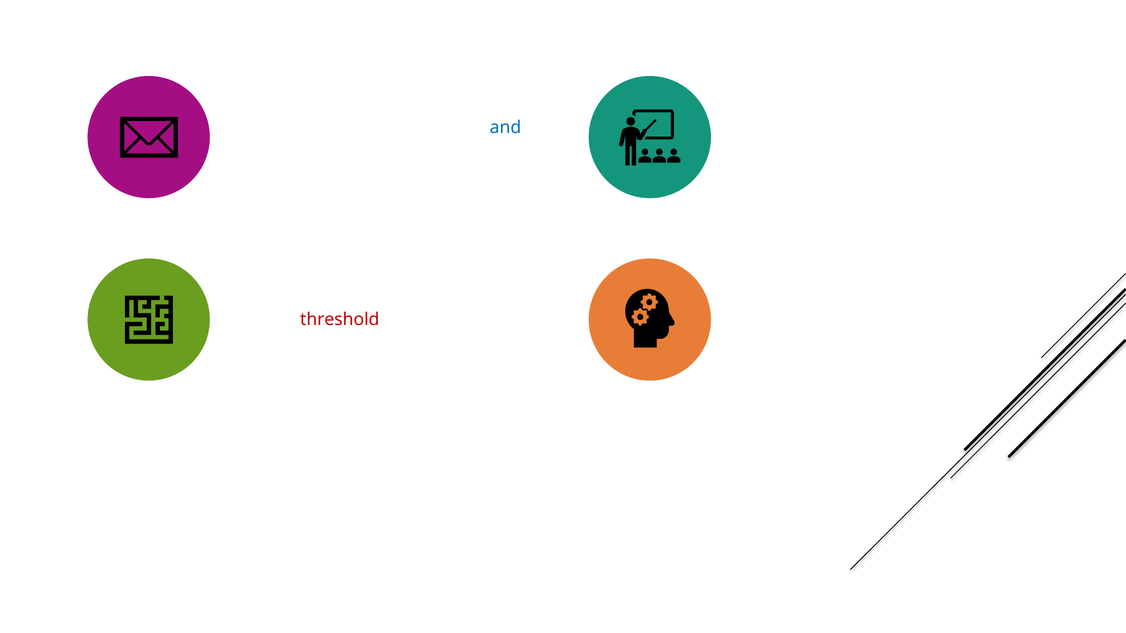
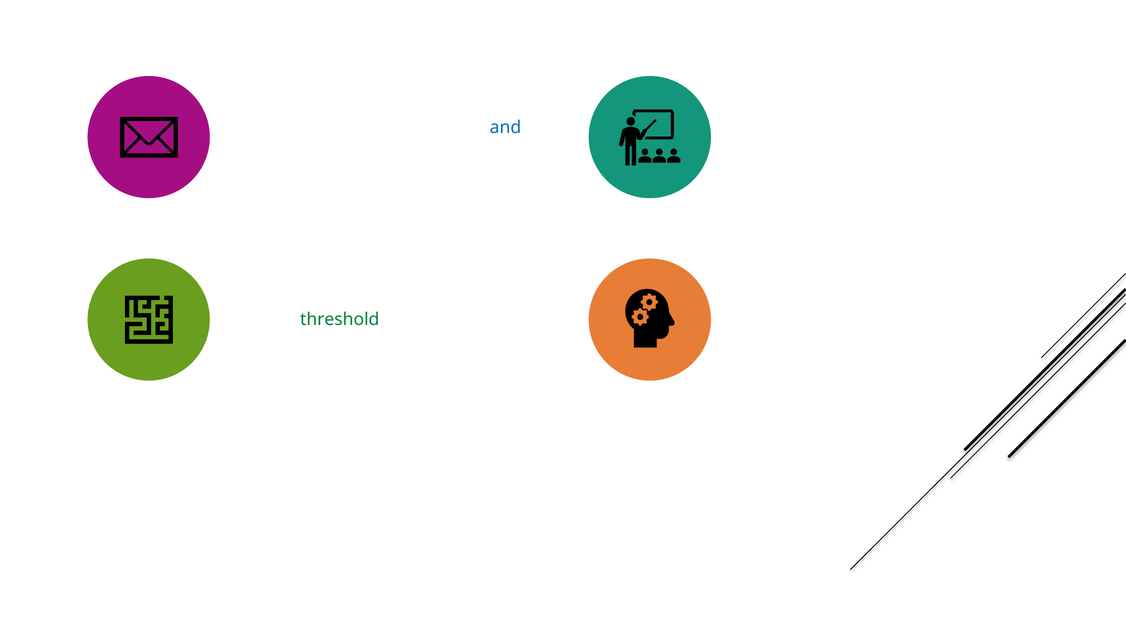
threshold colour: red -> green
